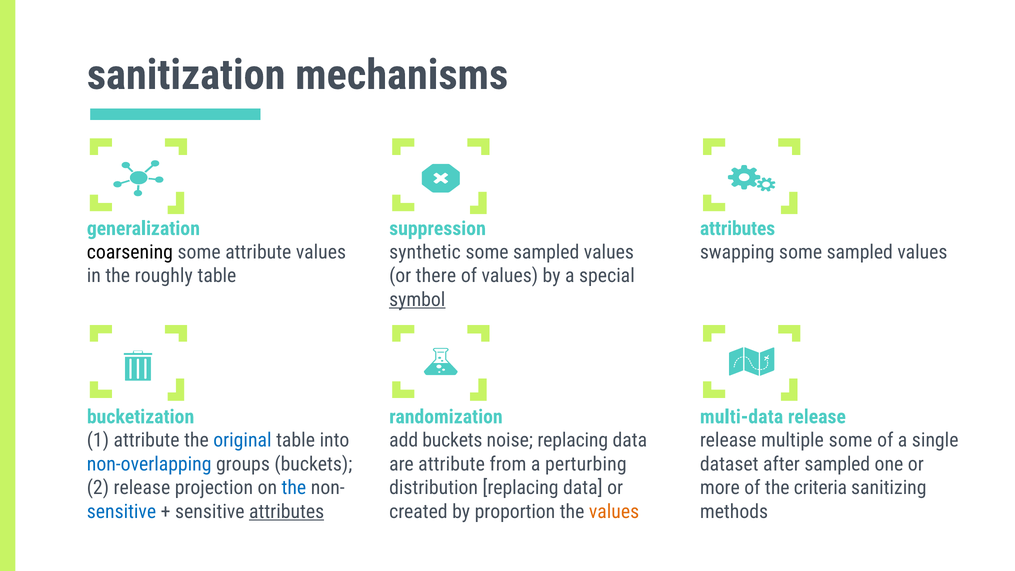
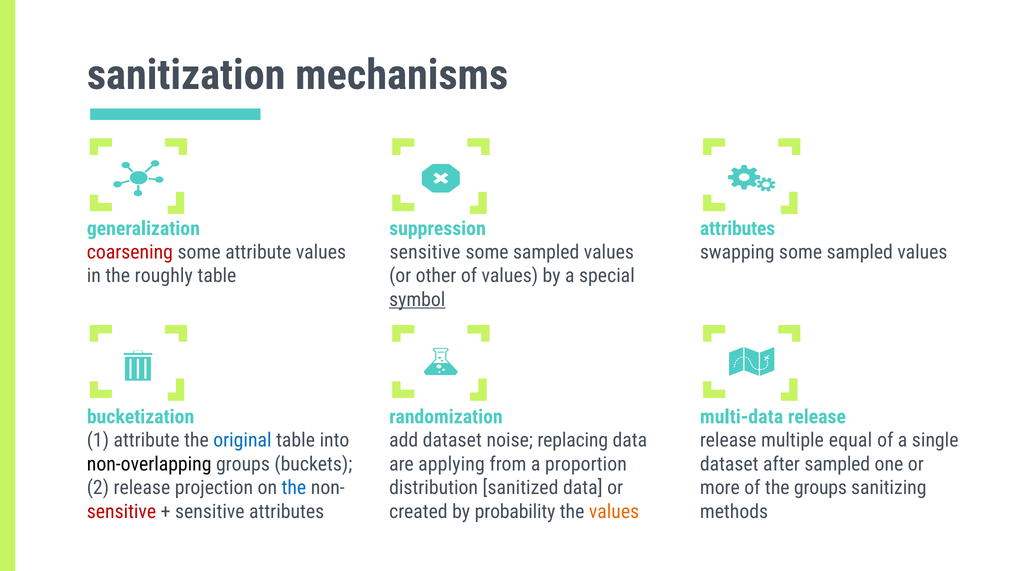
coarsening colour: black -> red
synthetic at (425, 252): synthetic -> sensitive
there: there -> other
add buckets: buckets -> dataset
multiple some: some -> equal
non-overlapping colour: blue -> black
are attribute: attribute -> applying
perturbing: perturbing -> proportion
distribution replacing: replacing -> sanitized
the criteria: criteria -> groups
sensitive at (122, 511) colour: blue -> red
attributes at (287, 511) underline: present -> none
proportion: proportion -> probability
